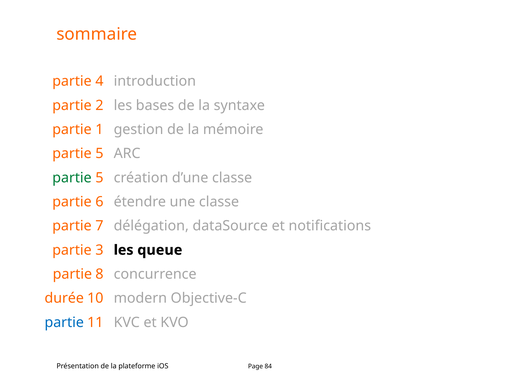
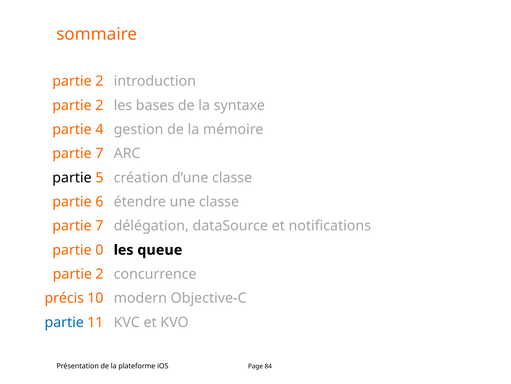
4 at (99, 81): 4 -> 2
1: 1 -> 4
5 at (99, 153): 5 -> 7
partie at (72, 177) colour: green -> black
3: 3 -> 0
8 at (99, 274): 8 -> 2
durée: durée -> précis
